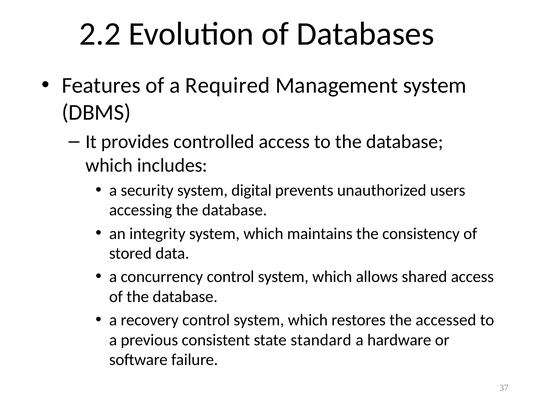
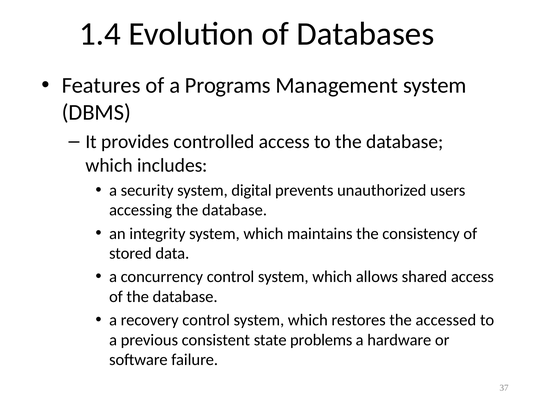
2.2: 2.2 -> 1.4
Required: Required -> Programs
standard: standard -> problems
